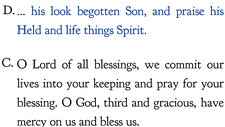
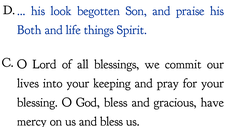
Held: Held -> Both
God third: third -> bless
